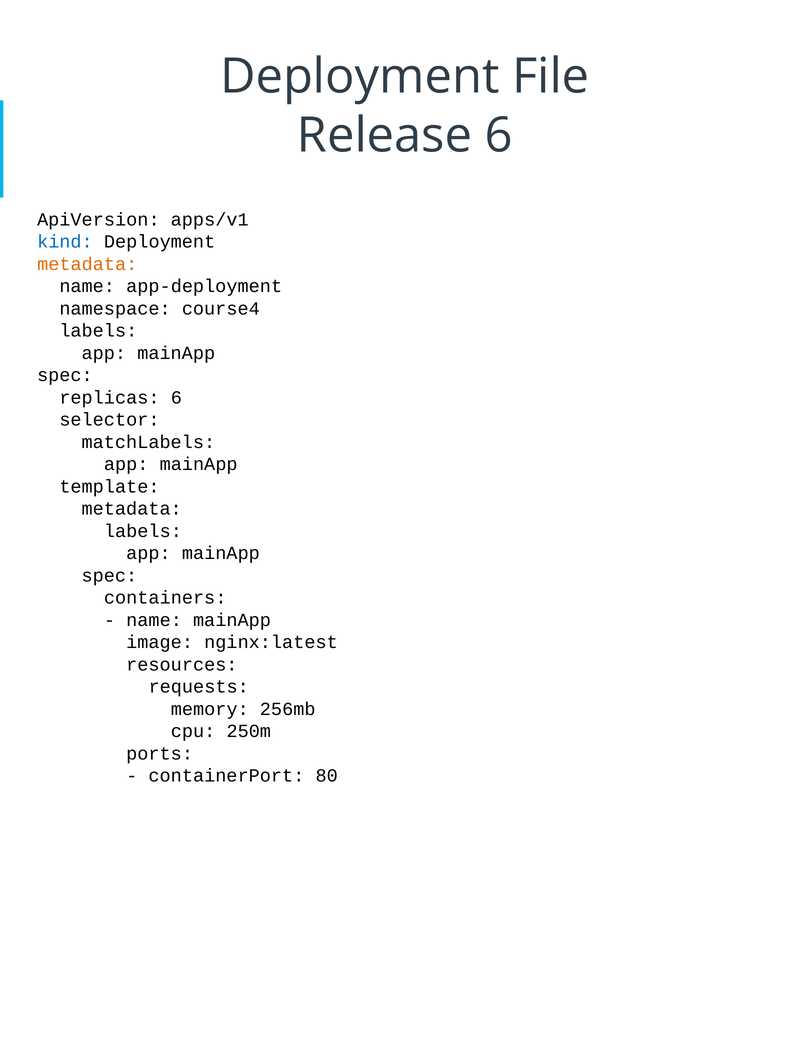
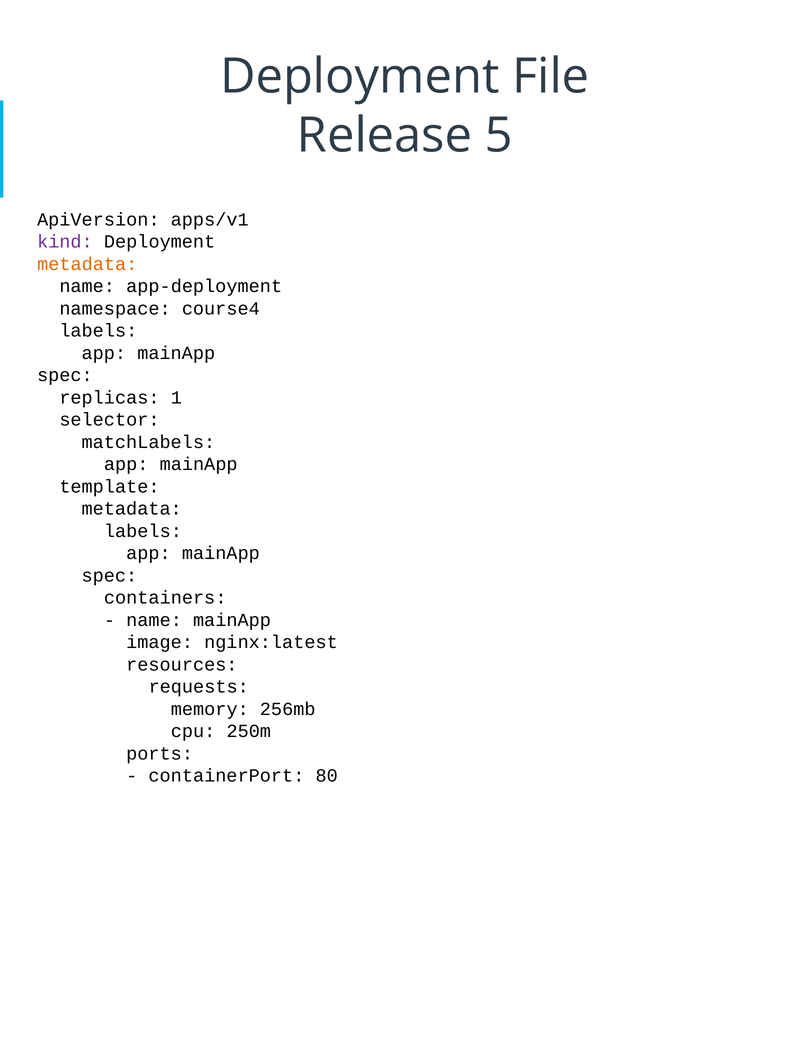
Release 6: 6 -> 5
kind colour: blue -> purple
replicas 6: 6 -> 1
